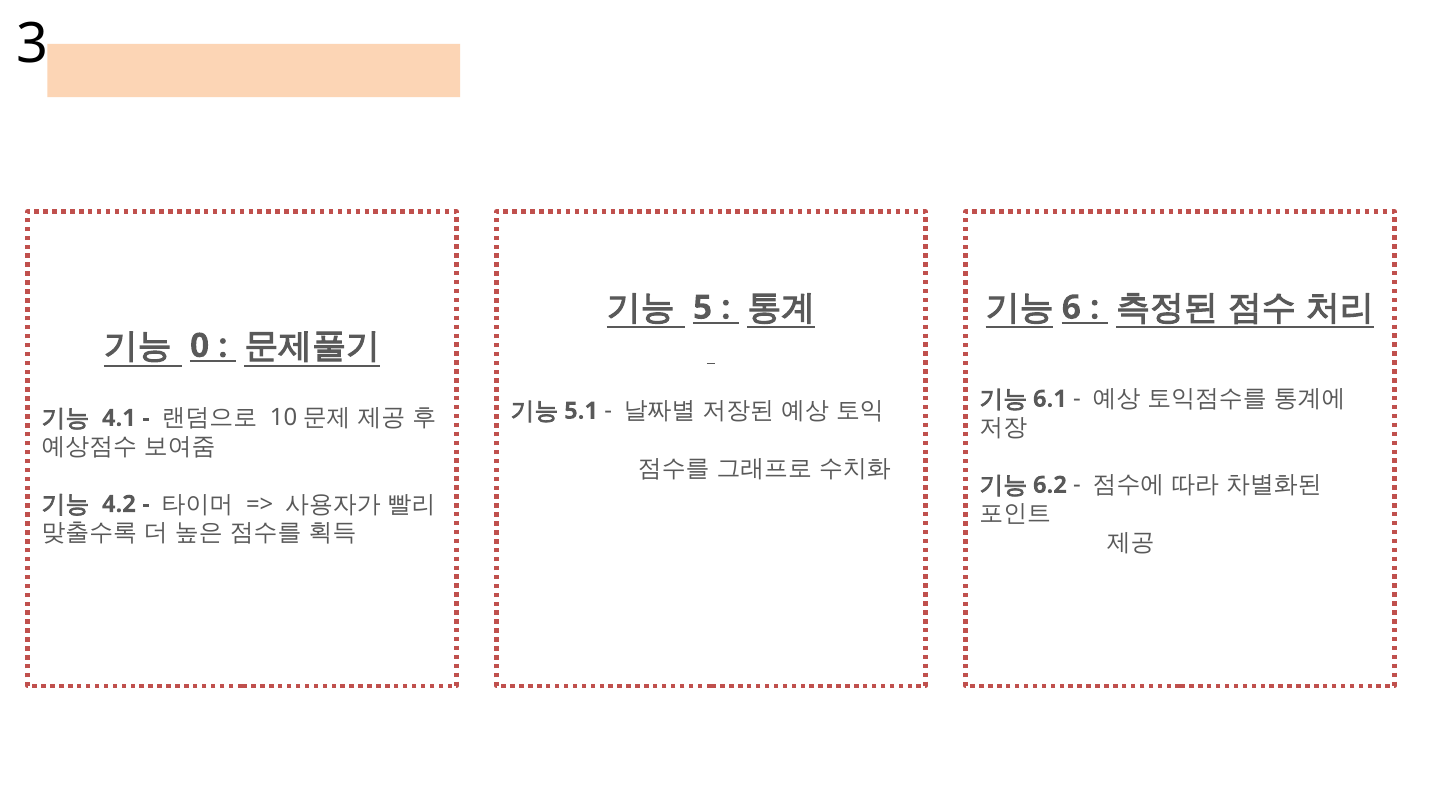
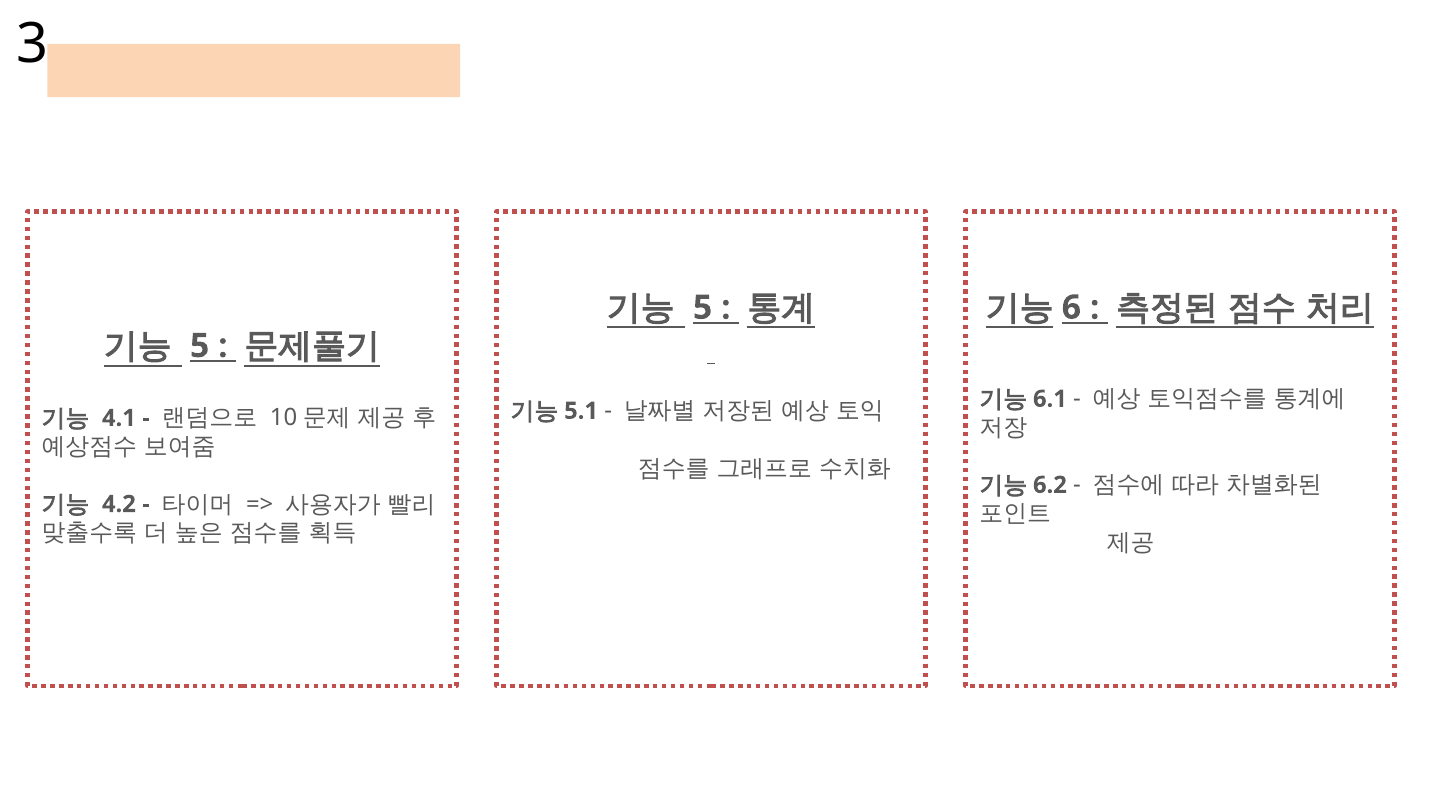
0 at (200, 346): 0 -> 5
